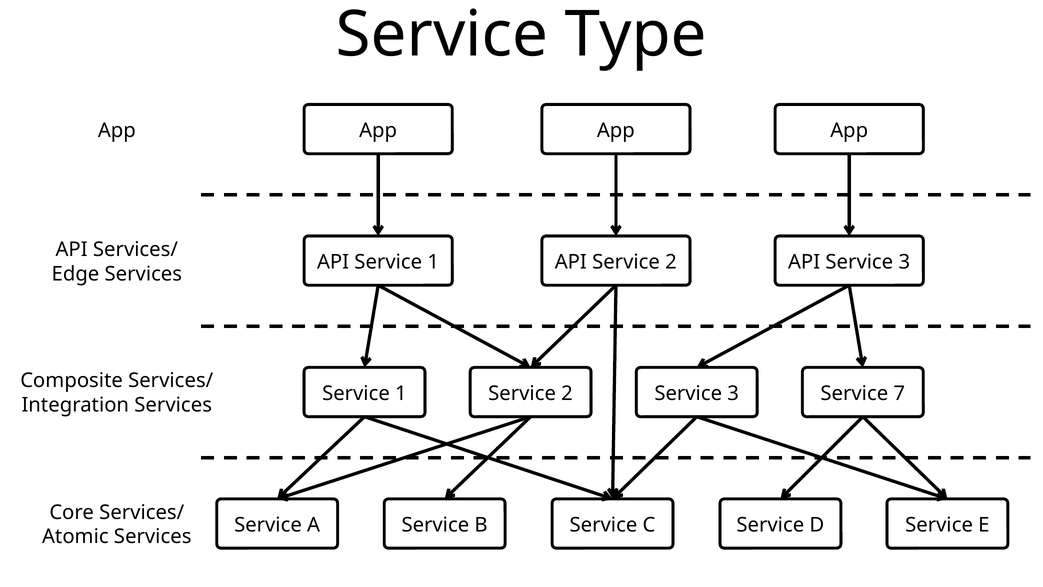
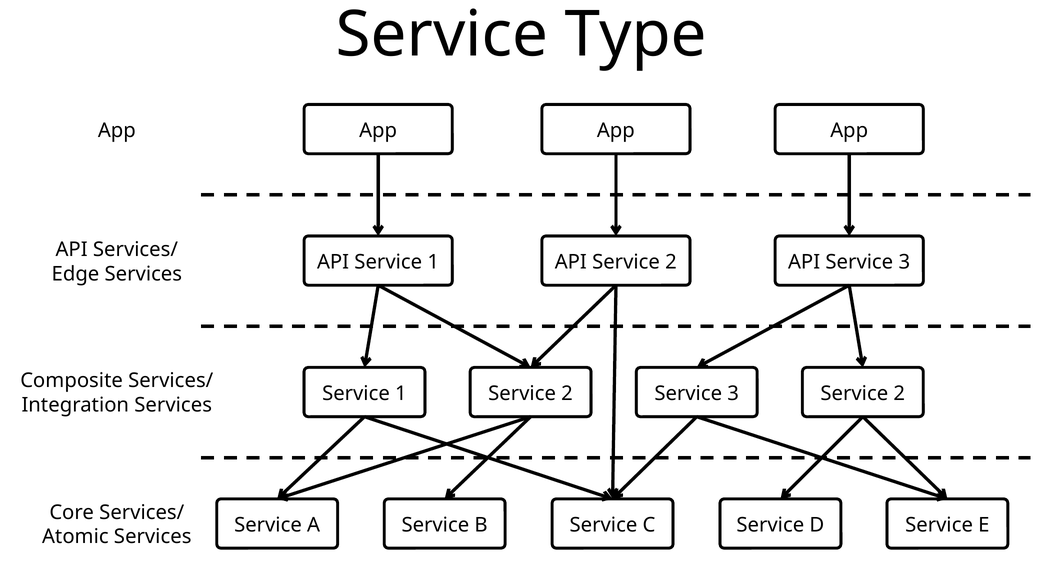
3 Service 7: 7 -> 2
